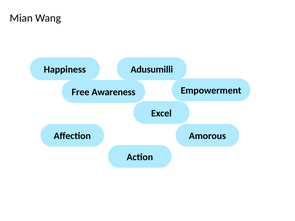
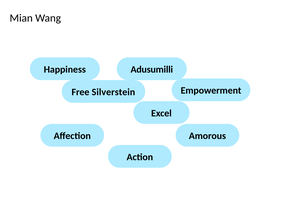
Awareness: Awareness -> Silverstein
